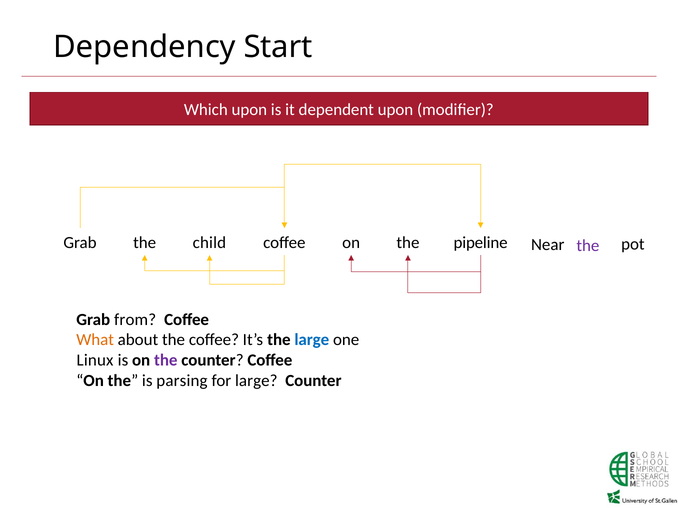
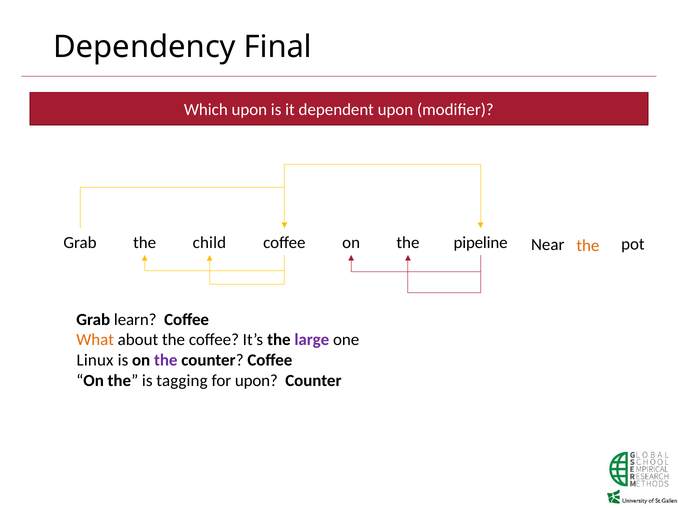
Start: Start -> Final
the at (588, 246) colour: purple -> orange
from: from -> learn
large at (312, 340) colour: blue -> purple
parsing: parsing -> tagging
for large: large -> upon
